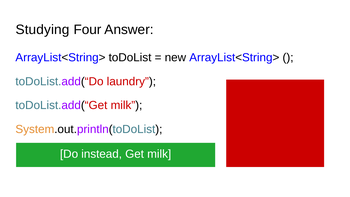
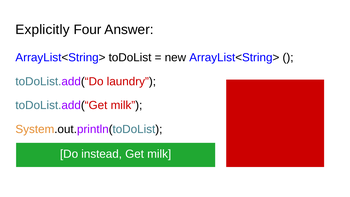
Studying: Studying -> Explicitly
